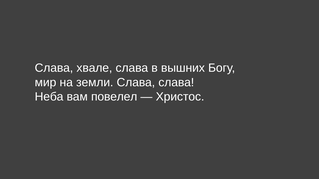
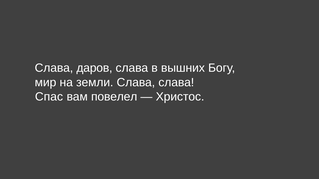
хвале: хвале -> даров
Неба: Неба -> Спас
